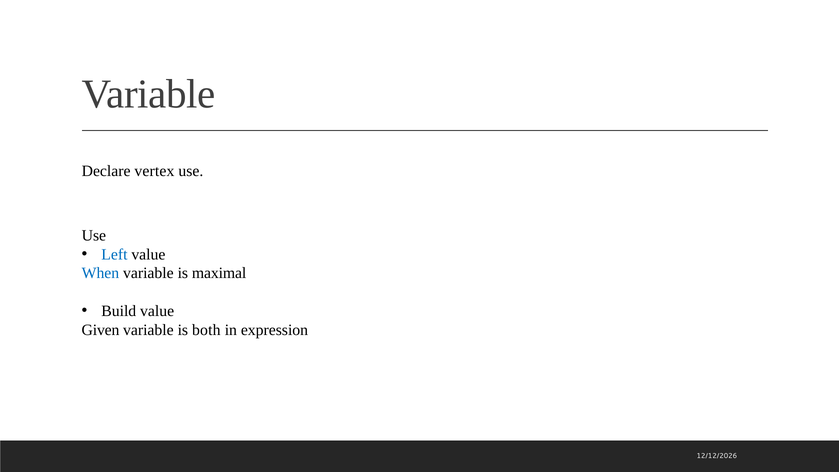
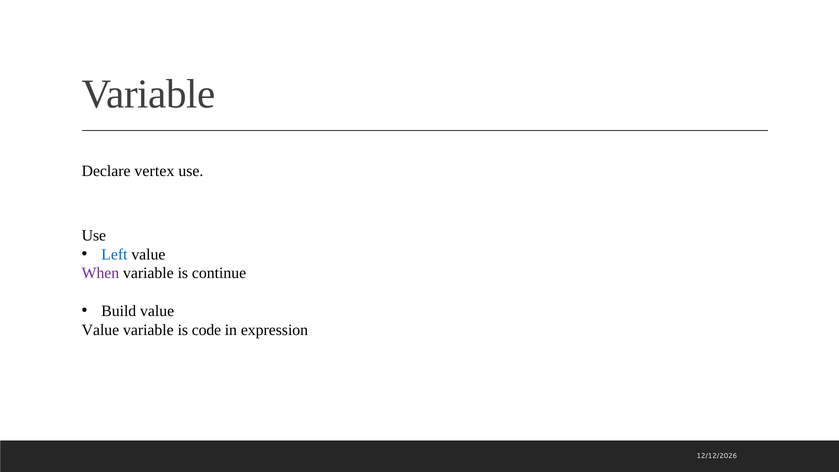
When colour: blue -> purple
maximal: maximal -> continue
Given at (101, 330): Given -> Value
both: both -> code
